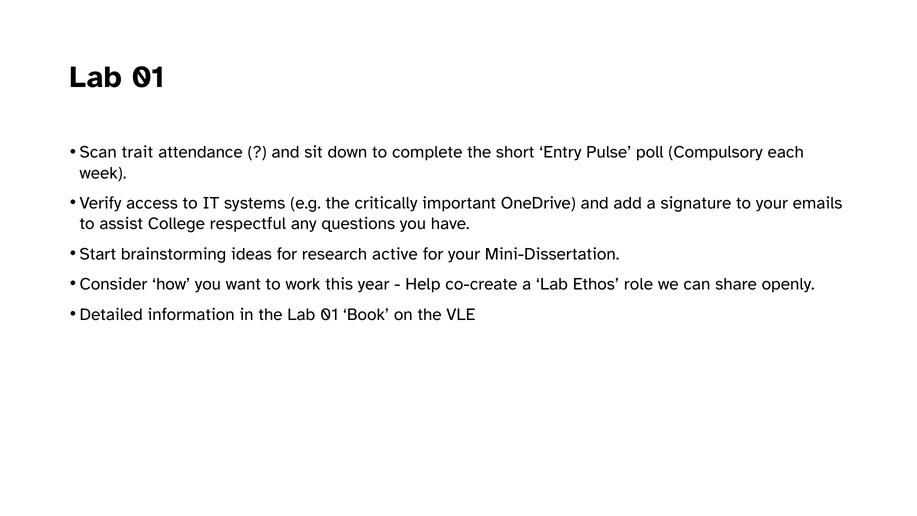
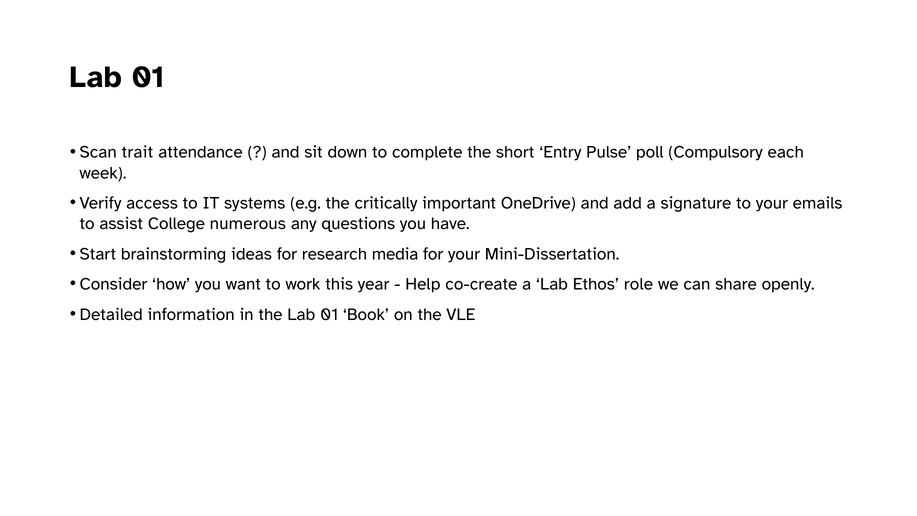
respectful: respectful -> numerous
active: active -> media
